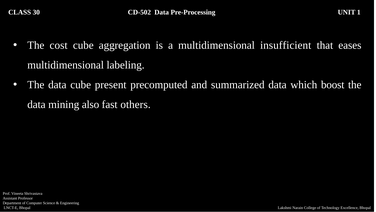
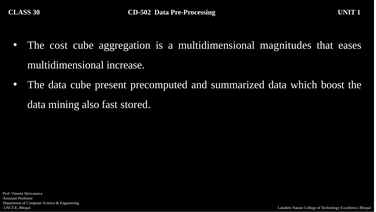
insufficient: insufficient -> magnitudes
labeling: labeling -> increase
others: others -> stored
